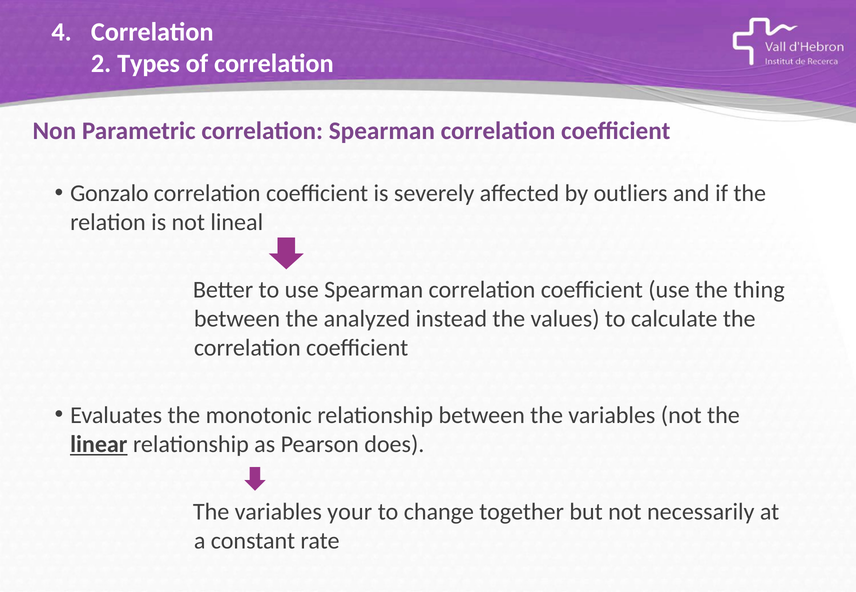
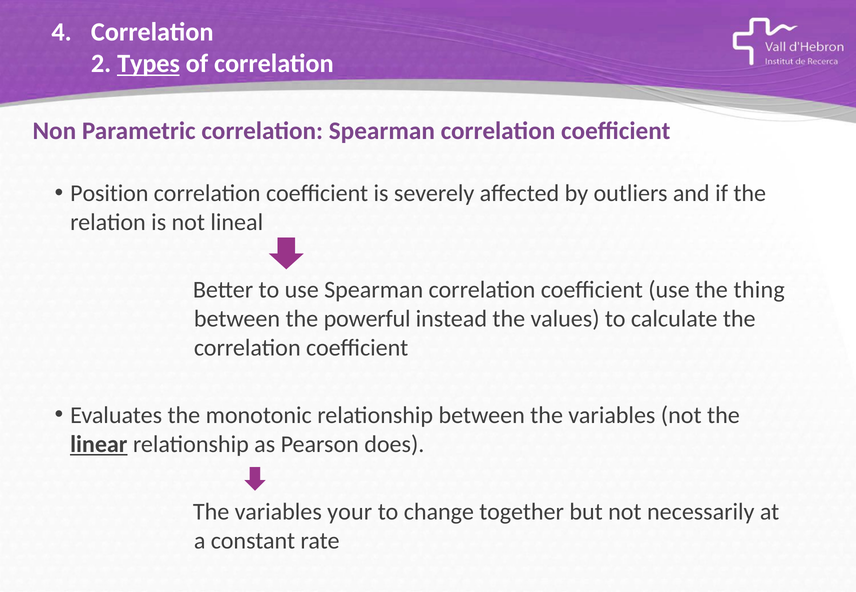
Types underline: none -> present
Gonzalo: Gonzalo -> Position
analyzed: analyzed -> powerful
